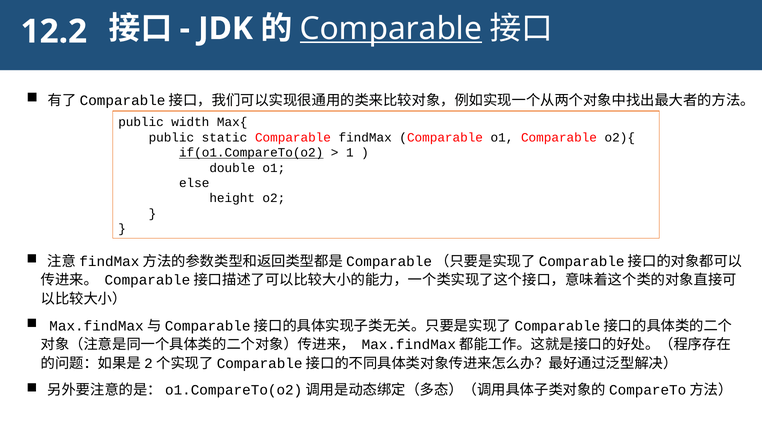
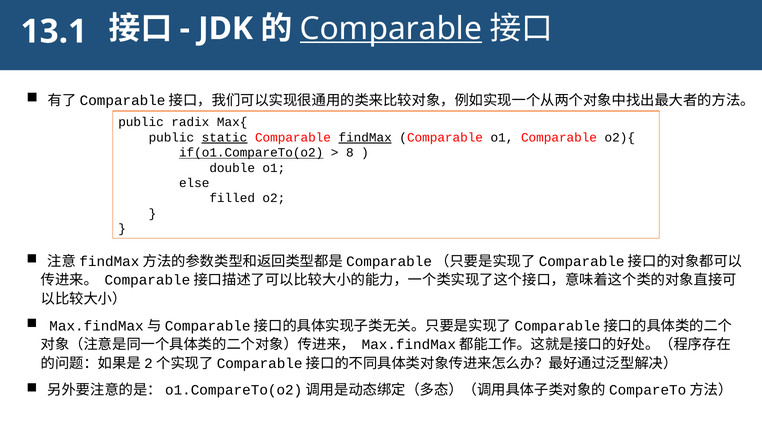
12.2: 12.2 -> 13.1
width: width -> radix
static underline: none -> present
findMax underline: none -> present
1: 1 -> 8
height: height -> filled
